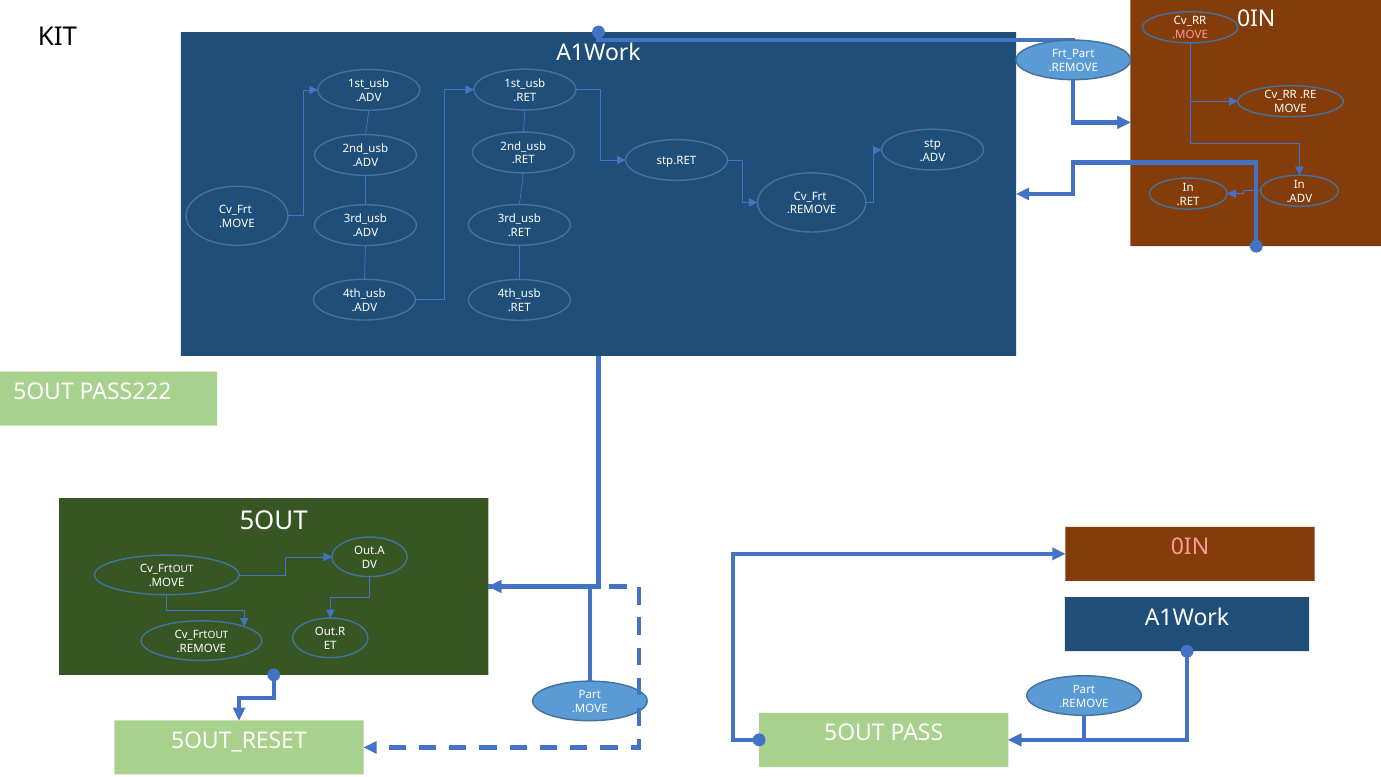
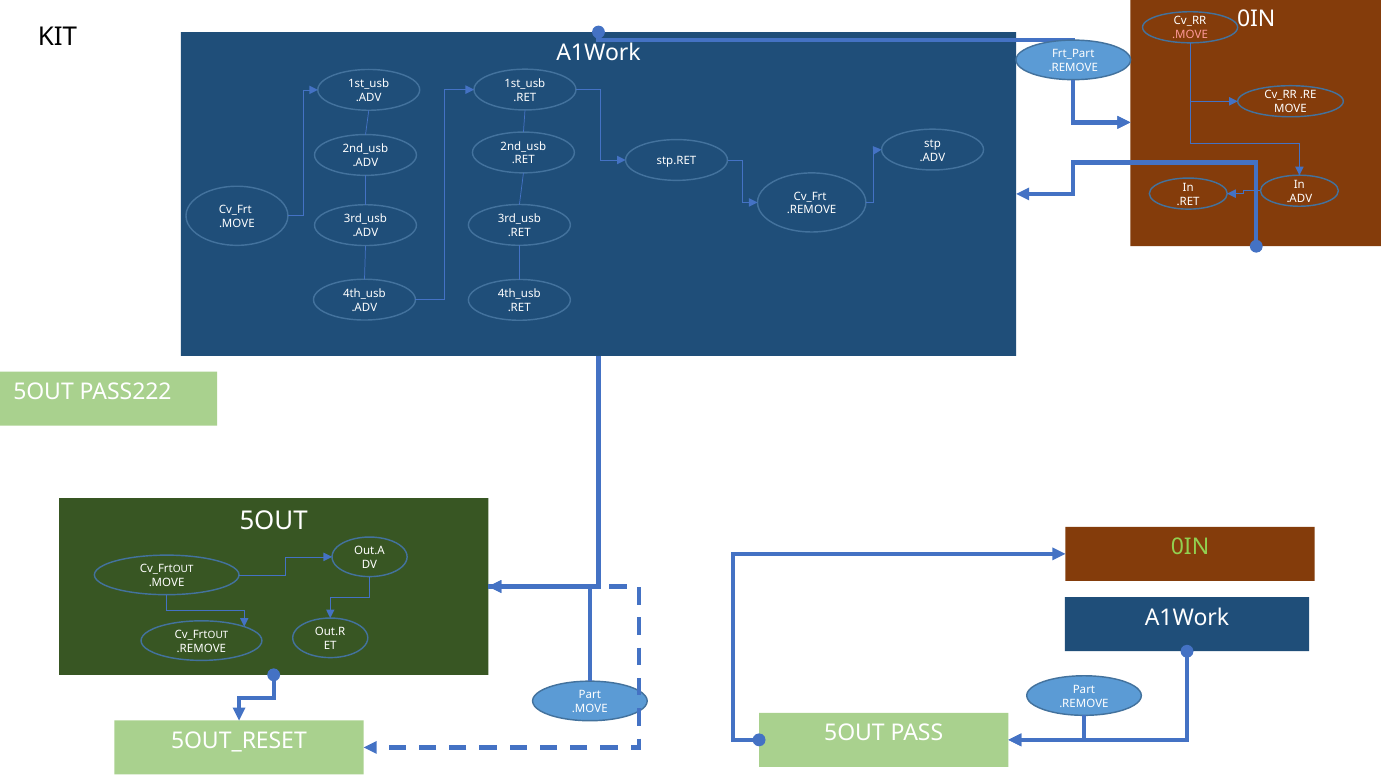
0IN at (1190, 547) colour: pink -> light green
